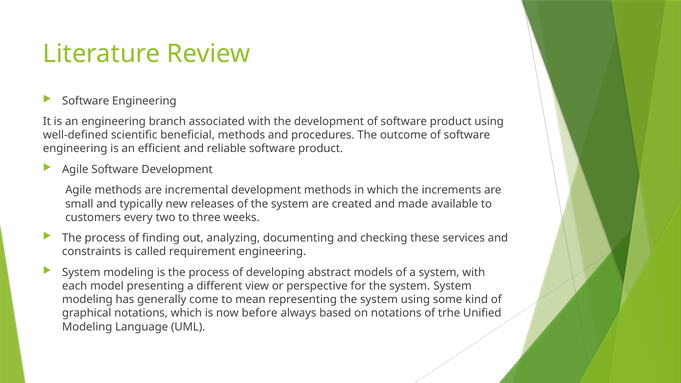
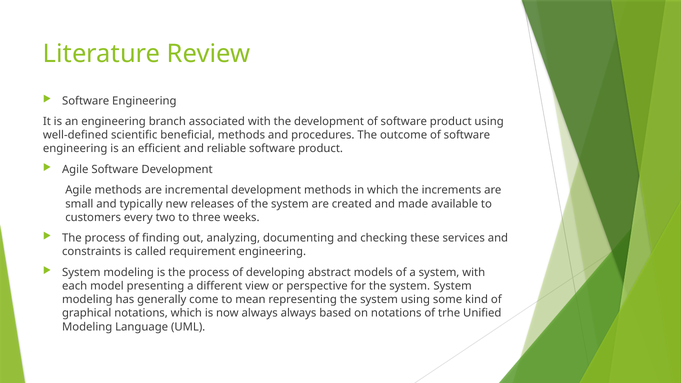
now before: before -> always
